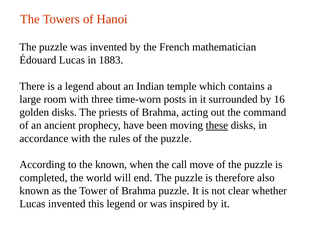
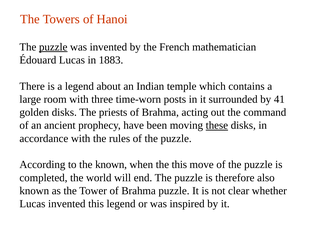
puzzle at (53, 47) underline: none -> present
16: 16 -> 41
the call: call -> this
